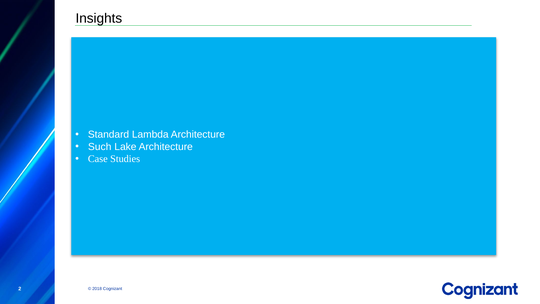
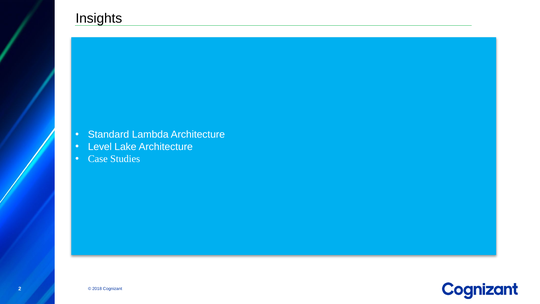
Such: Such -> Level
